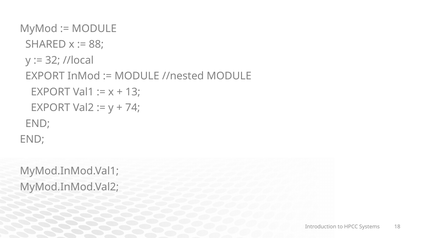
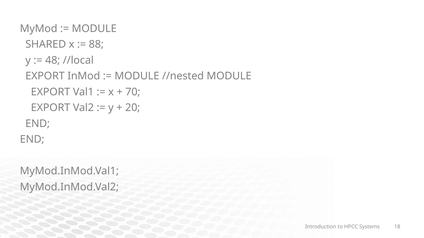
32: 32 -> 48
13: 13 -> 70
74: 74 -> 20
